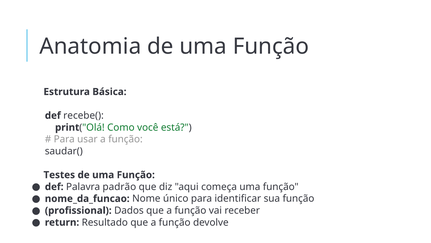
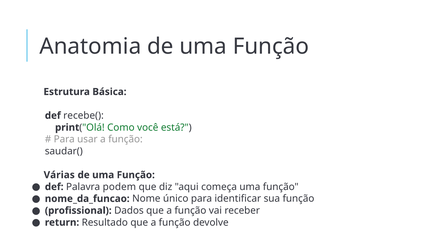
Testes: Testes -> Várias
padrão: padrão -> podem
